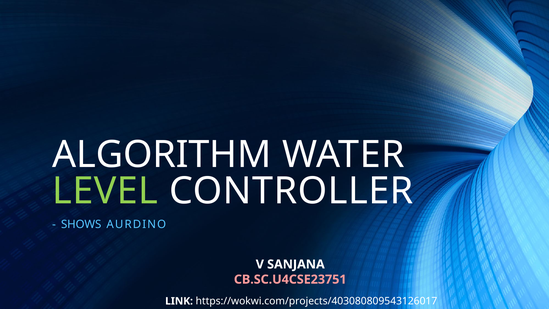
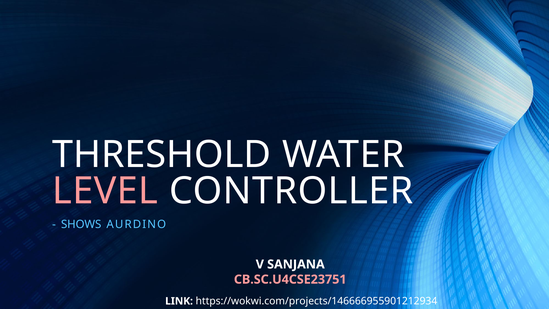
ALGORITHM: ALGORITHM -> THRESHOLD
LEVEL colour: light green -> pink
https://wokwi.com/projects/403080809543126017: https://wokwi.com/projects/403080809543126017 -> https://wokwi.com/projects/146666955901212934
